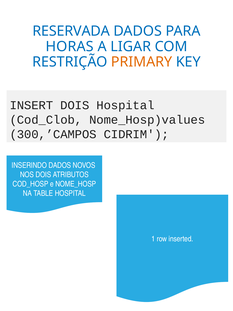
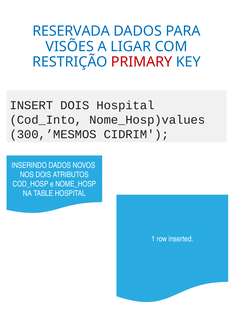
HORAS: HORAS -> VISÕES
PRIMARY colour: orange -> red
Cod_Clob: Cod_Clob -> Cod_Into
300,’CAMPOS: 300,’CAMPOS -> 300,’MESMOS
